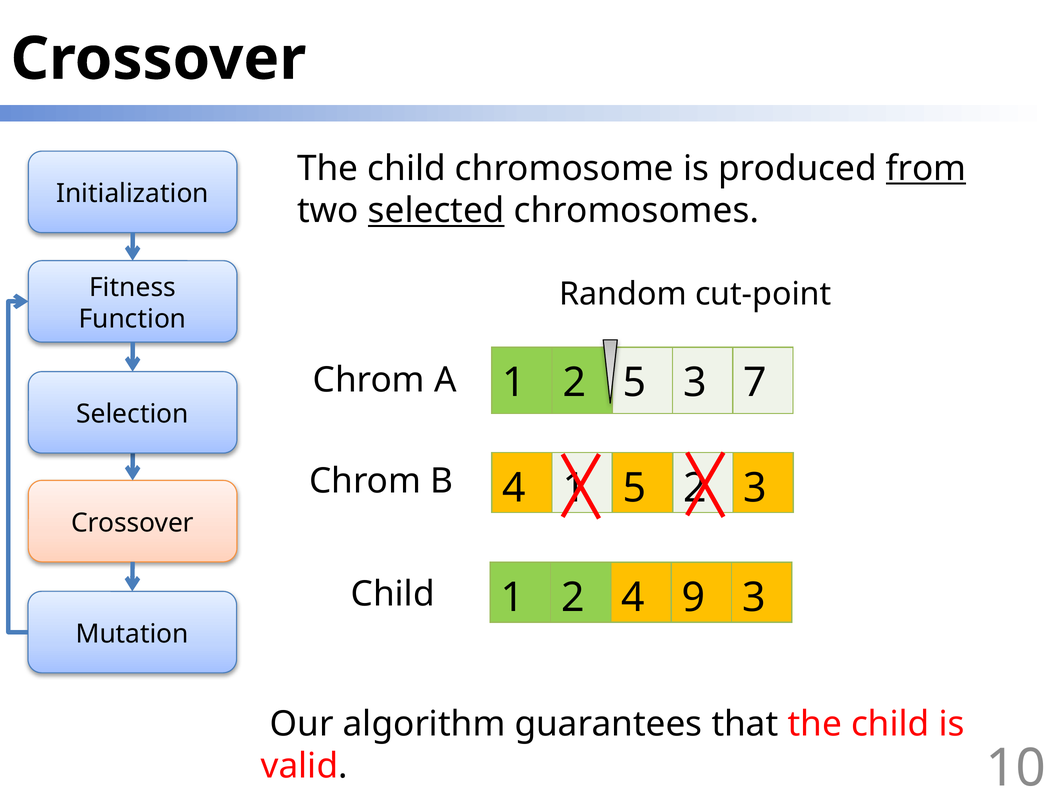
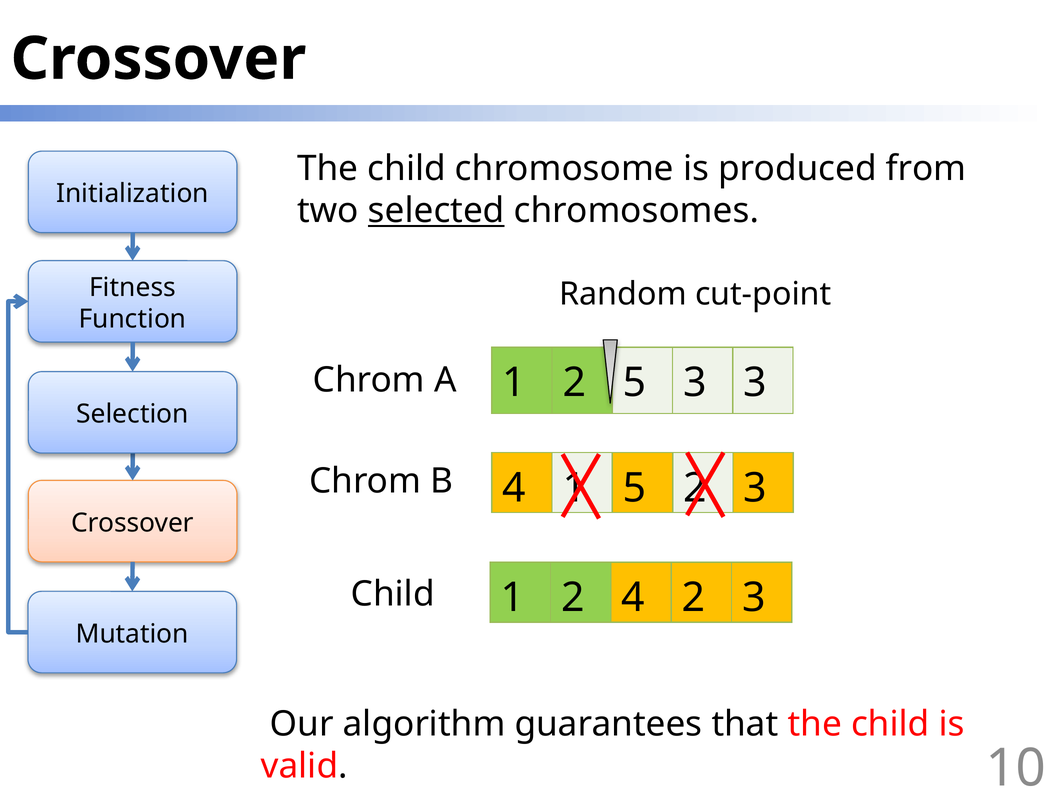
from underline: present -> none
3 7: 7 -> 3
4 9: 9 -> 2
